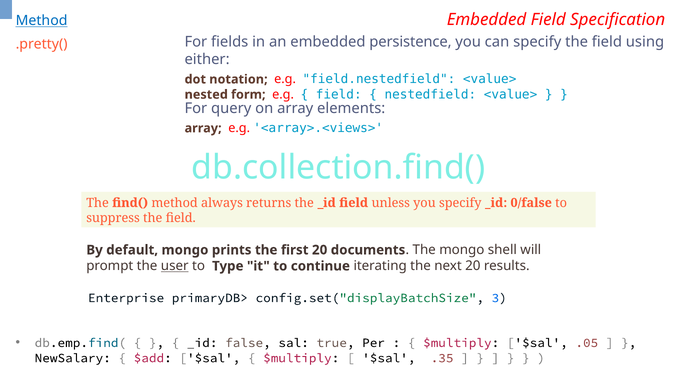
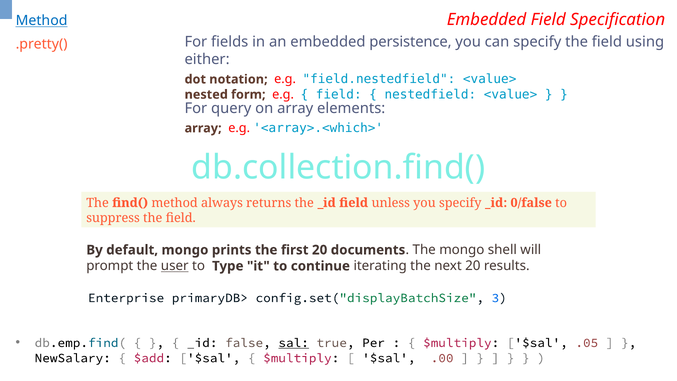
<array>.<views>: <array>.<views> -> <array>.<which>
sal underline: none -> present
.35: .35 -> .00
